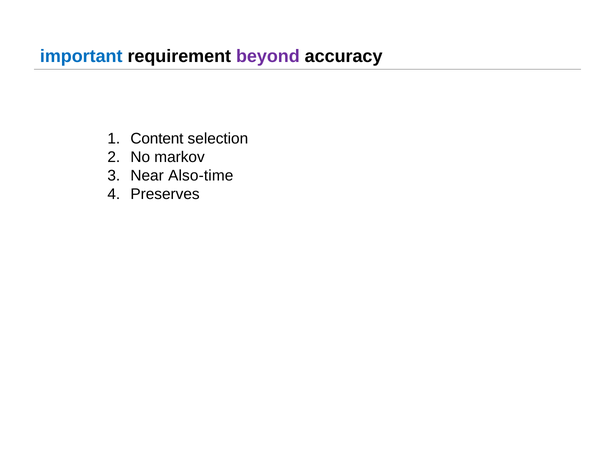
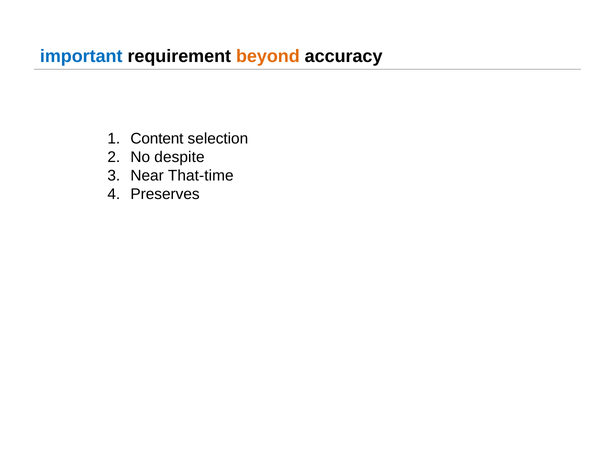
beyond colour: purple -> orange
markov: markov -> despite
Also-time: Also-time -> That-time
